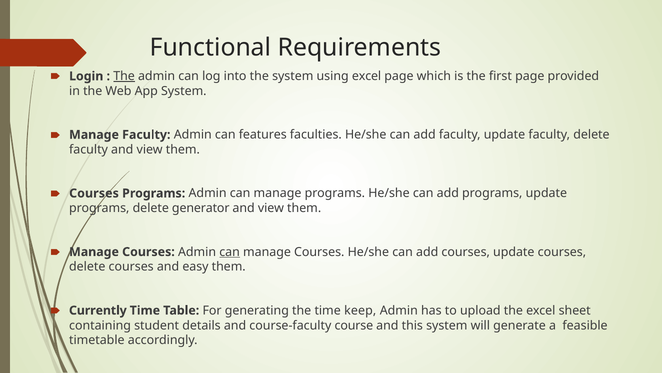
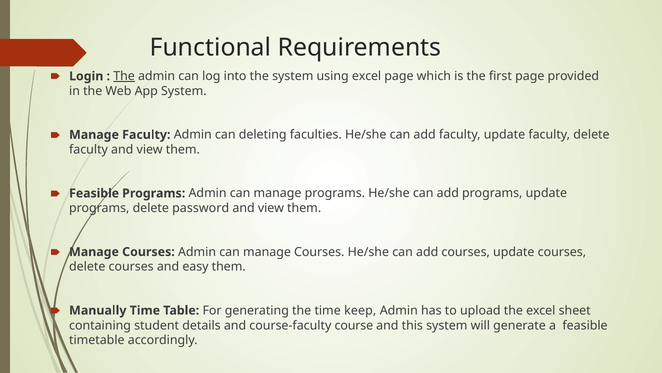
features: features -> deleting
Courses at (94, 193): Courses -> Feasible
generator: generator -> password
can at (230, 252) underline: present -> none
Currently: Currently -> Manually
